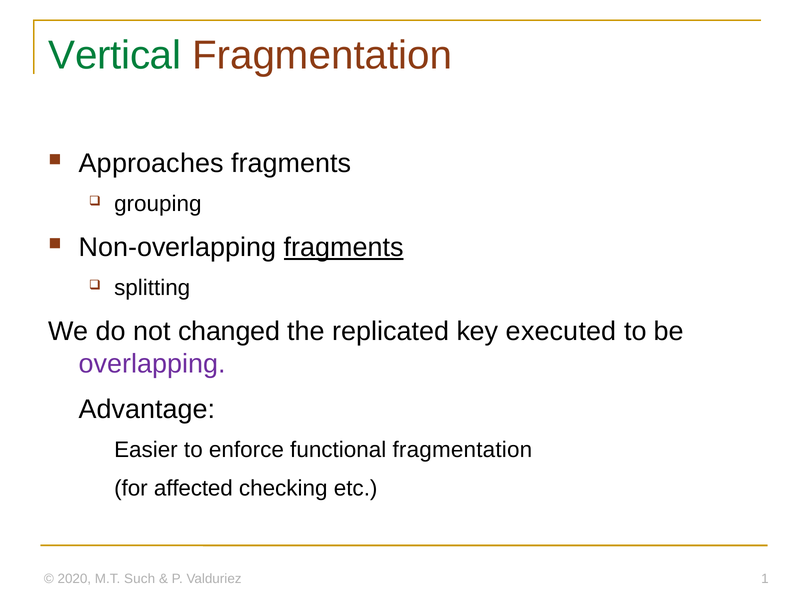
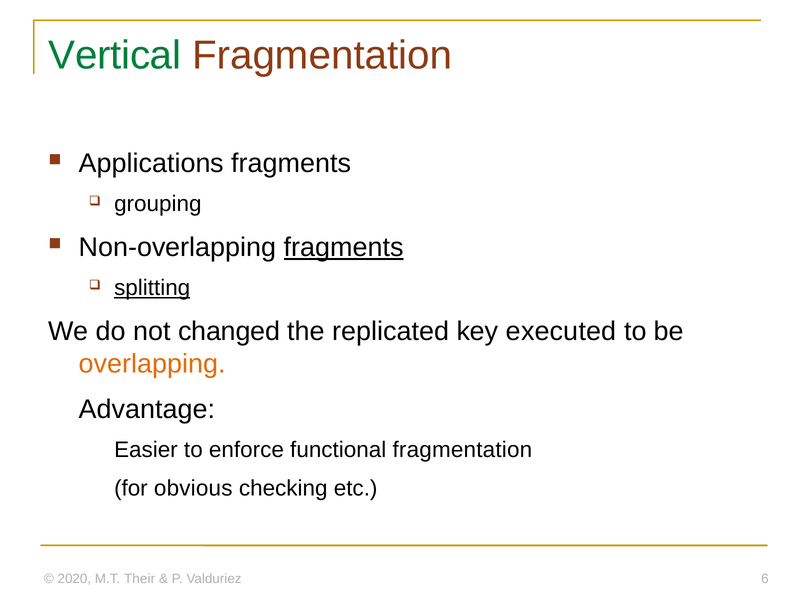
Approaches: Approaches -> Applications
splitting underline: none -> present
overlapping colour: purple -> orange
affected: affected -> obvious
Such: Such -> Their
1: 1 -> 6
